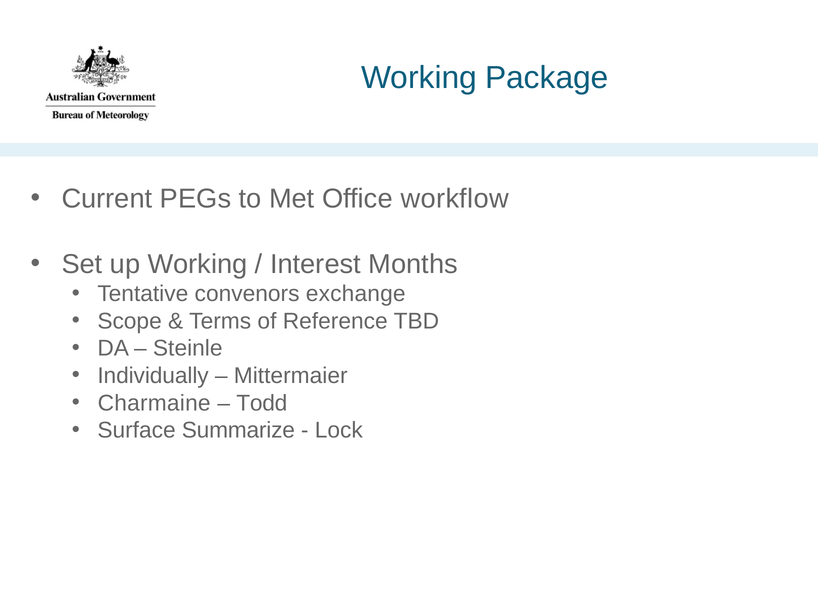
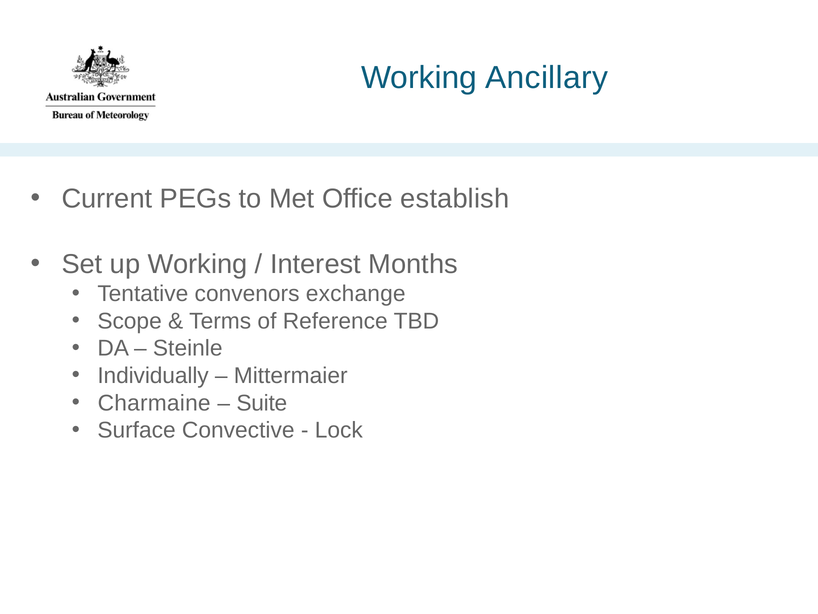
Package: Package -> Ancillary
workflow: workflow -> establish
Todd: Todd -> Suite
Summarize: Summarize -> Convective
